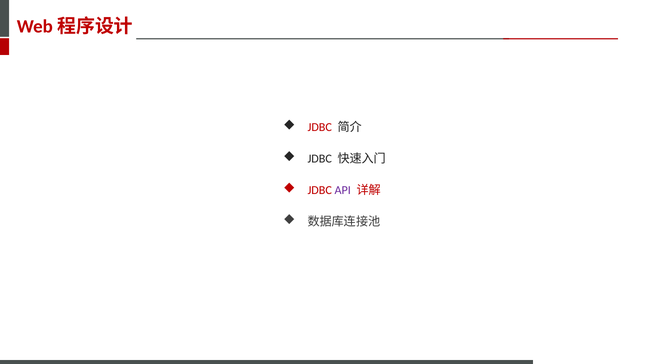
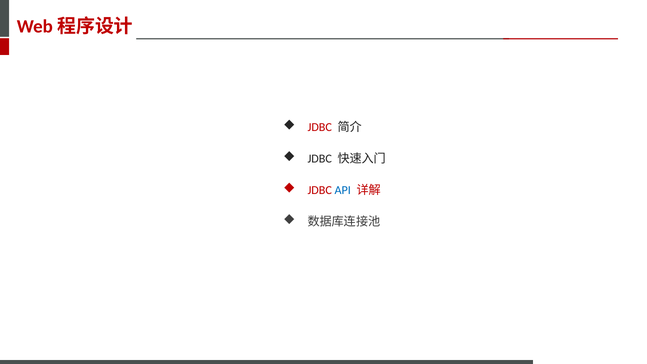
API colour: purple -> blue
